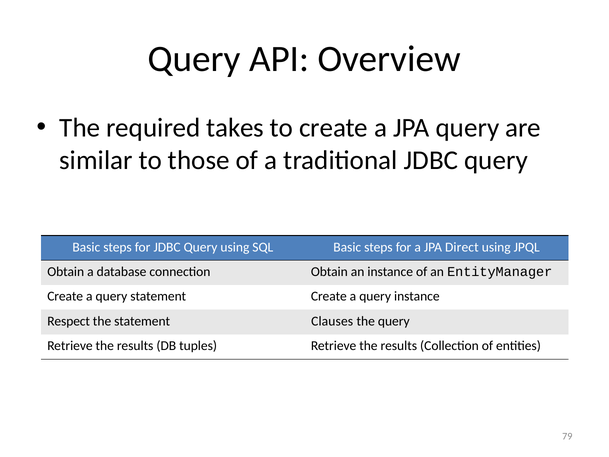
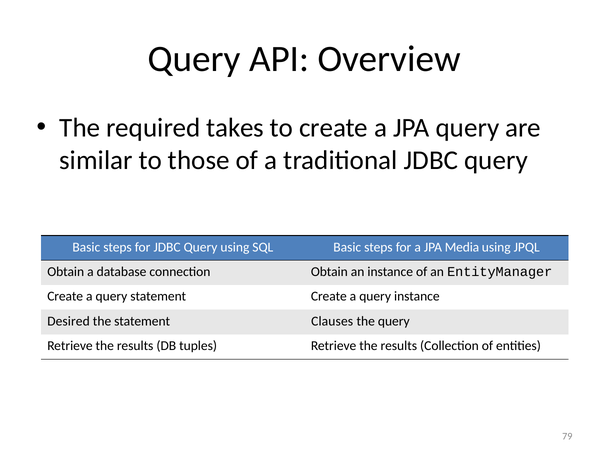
Direct: Direct -> Media
Respect: Respect -> Desired
